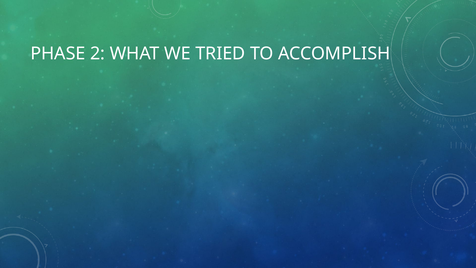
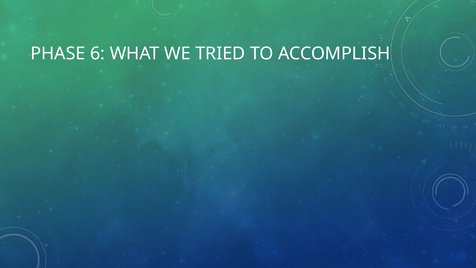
2: 2 -> 6
